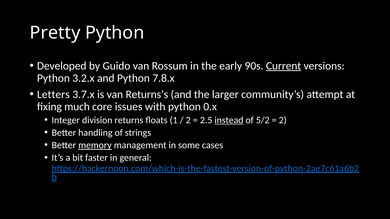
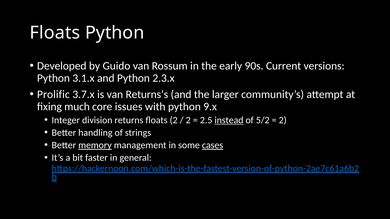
Pretty at (55, 33): Pretty -> Floats
Current underline: present -> none
3.2.x: 3.2.x -> 3.1.x
7.8.x: 7.8.x -> 2.3.x
Letters: Letters -> Prolific
0.x: 0.x -> 9.x
floats 1: 1 -> 2
cases underline: none -> present
